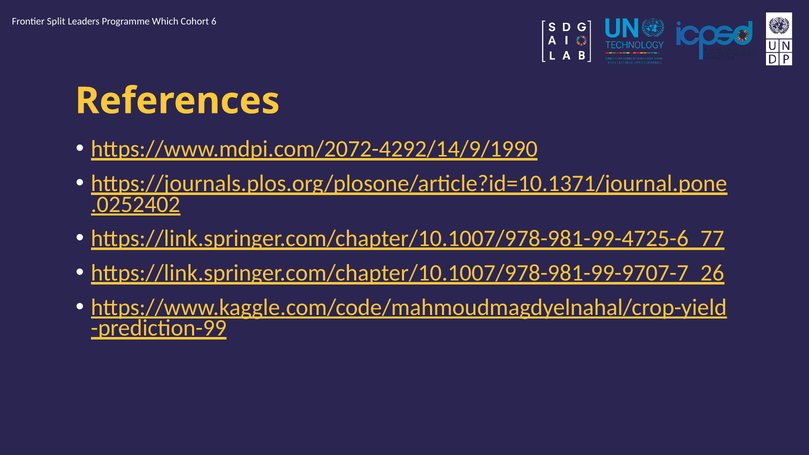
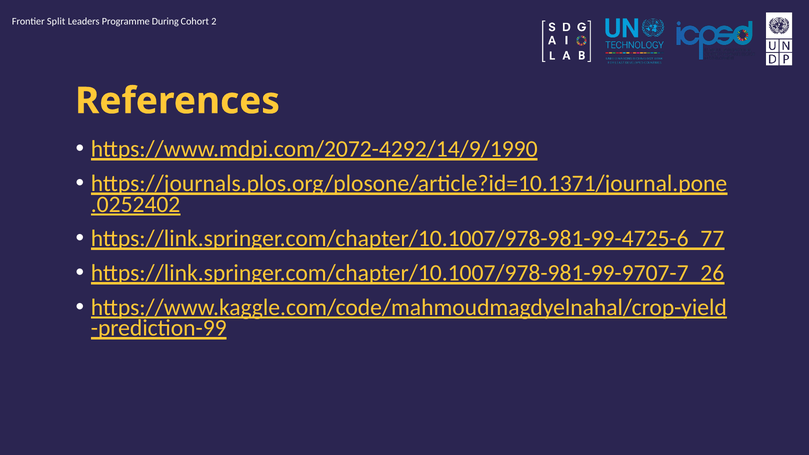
Which: Which -> During
6: 6 -> 2
